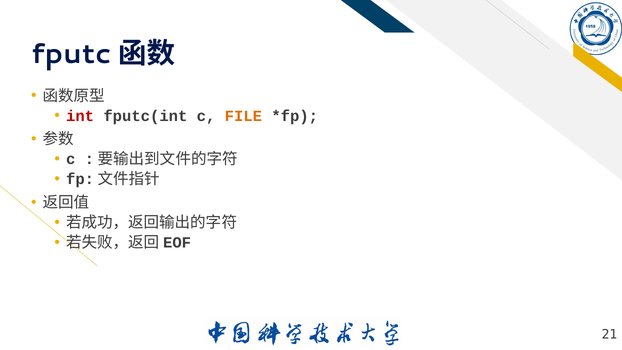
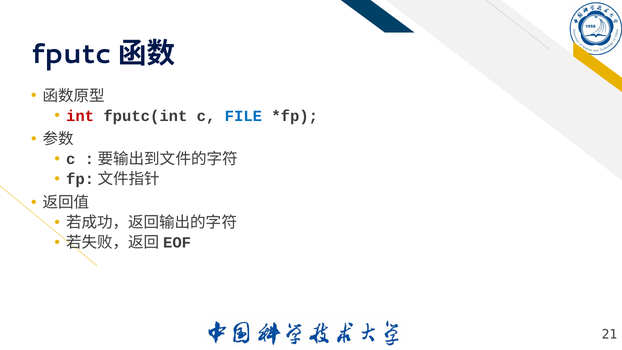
FILE colour: orange -> blue
